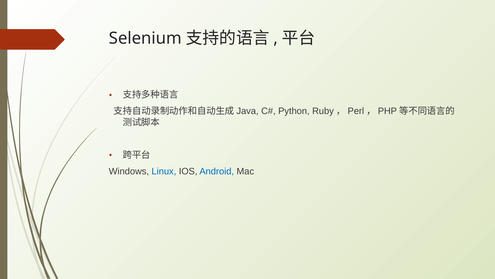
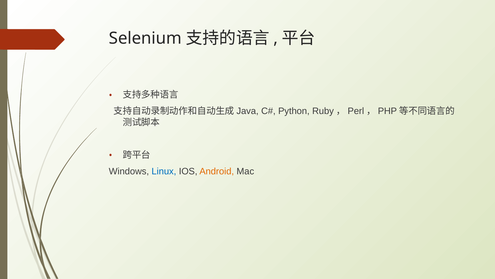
Android colour: blue -> orange
